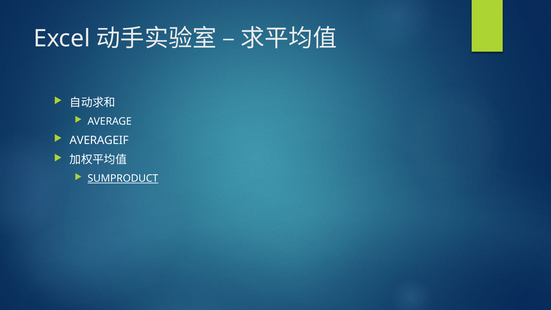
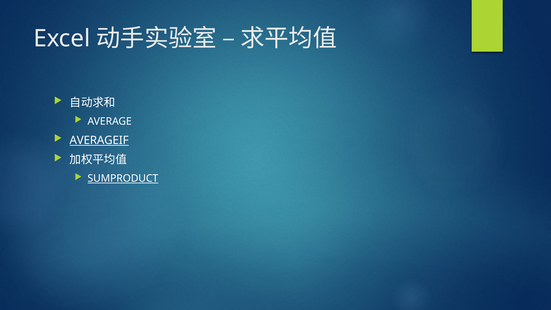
AVERAGEIF underline: none -> present
